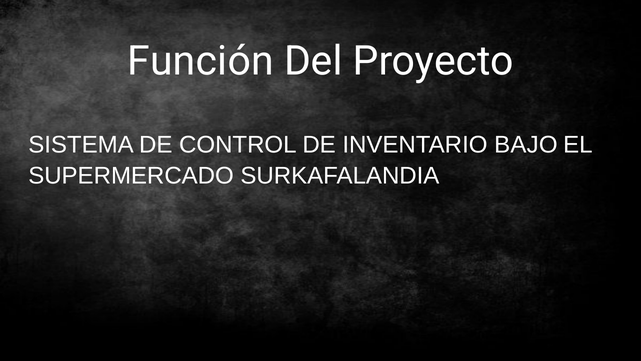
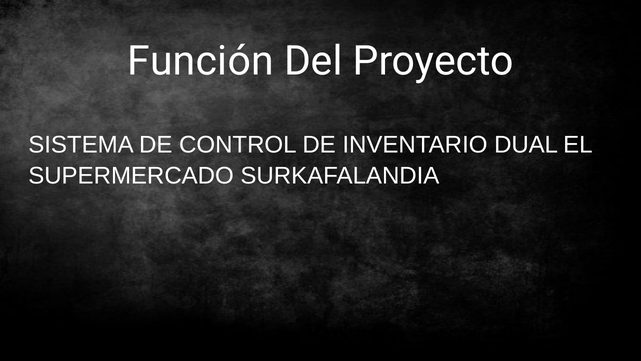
BAJO: BAJO -> DUAL
